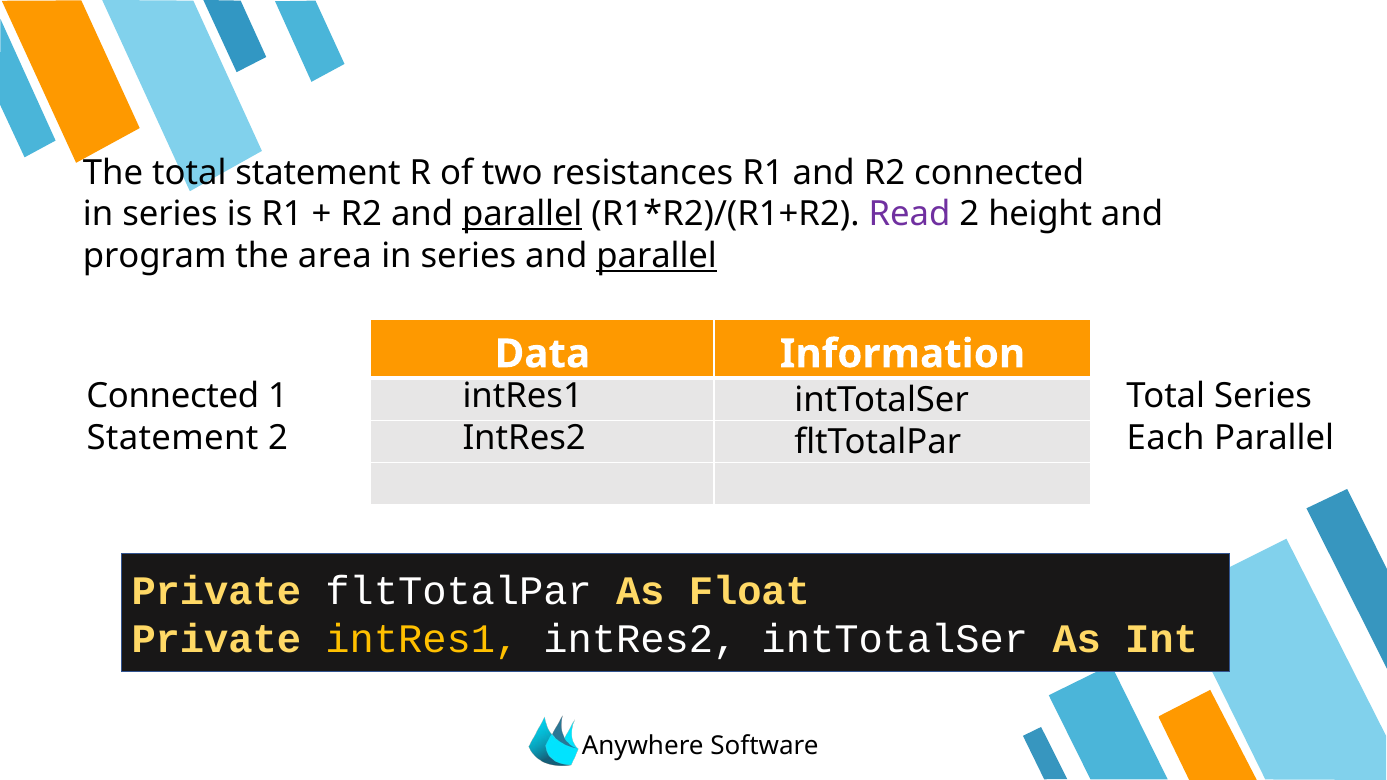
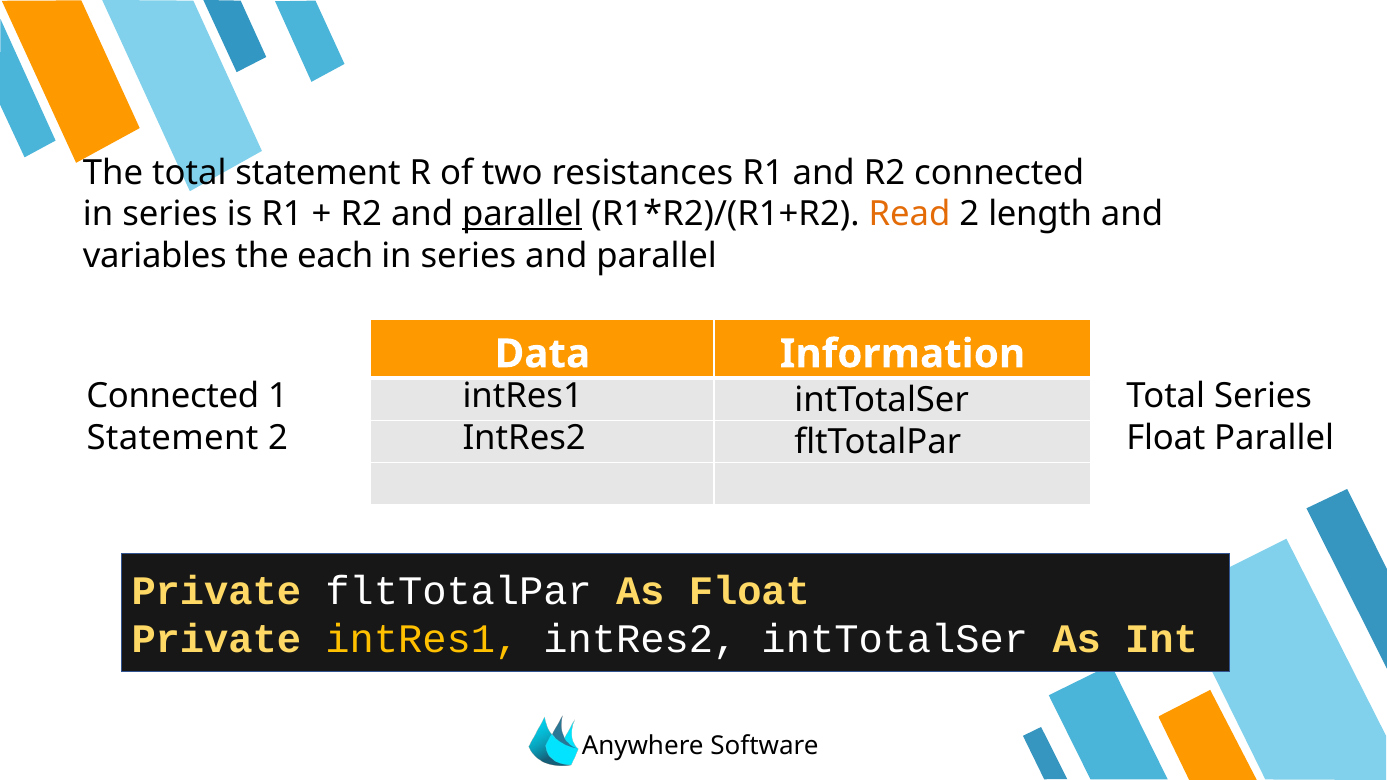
Read colour: purple -> orange
height: height -> length
program: program -> variables
area: area -> each
parallel at (657, 256) underline: present -> none
Each at (1166, 438): Each -> Float
